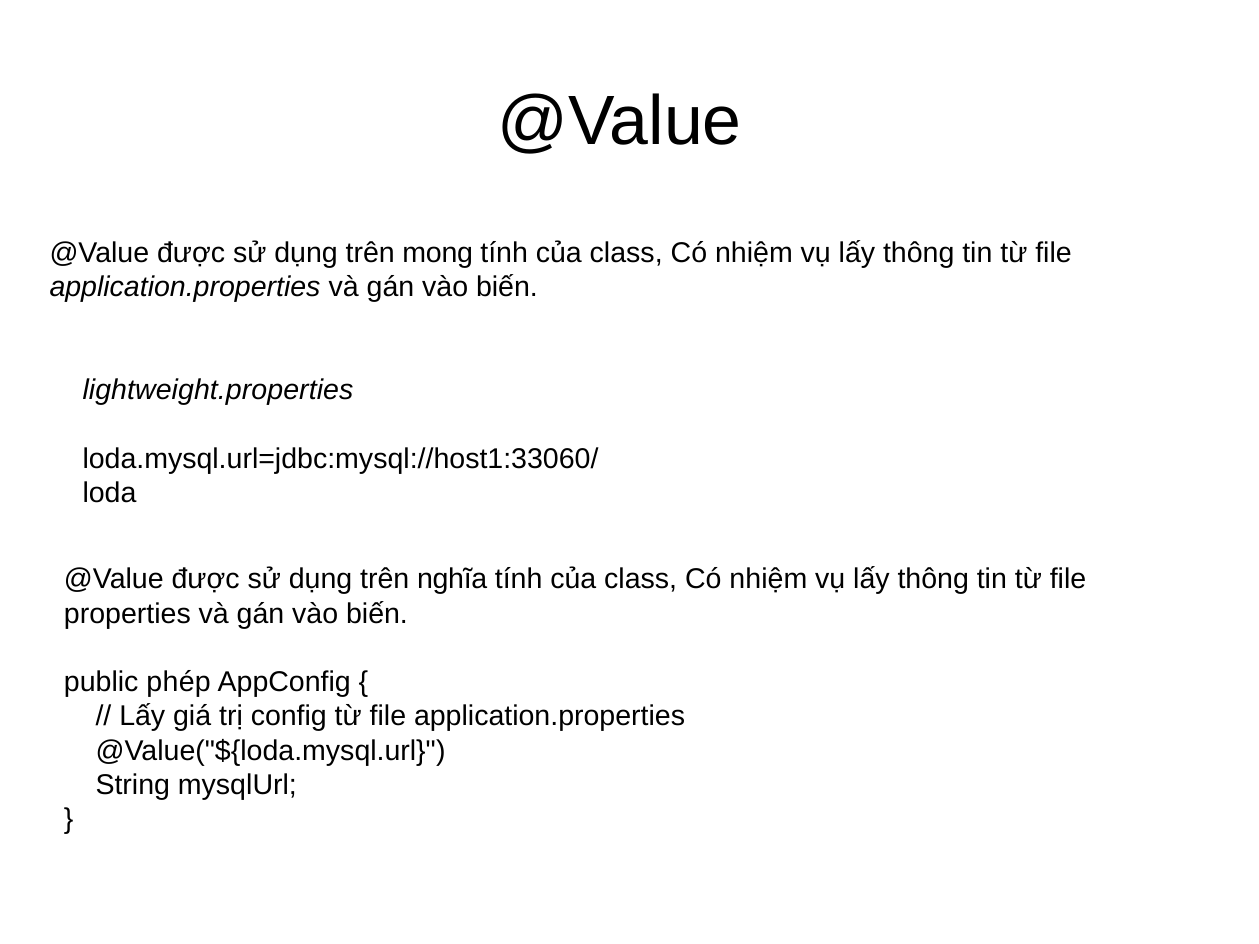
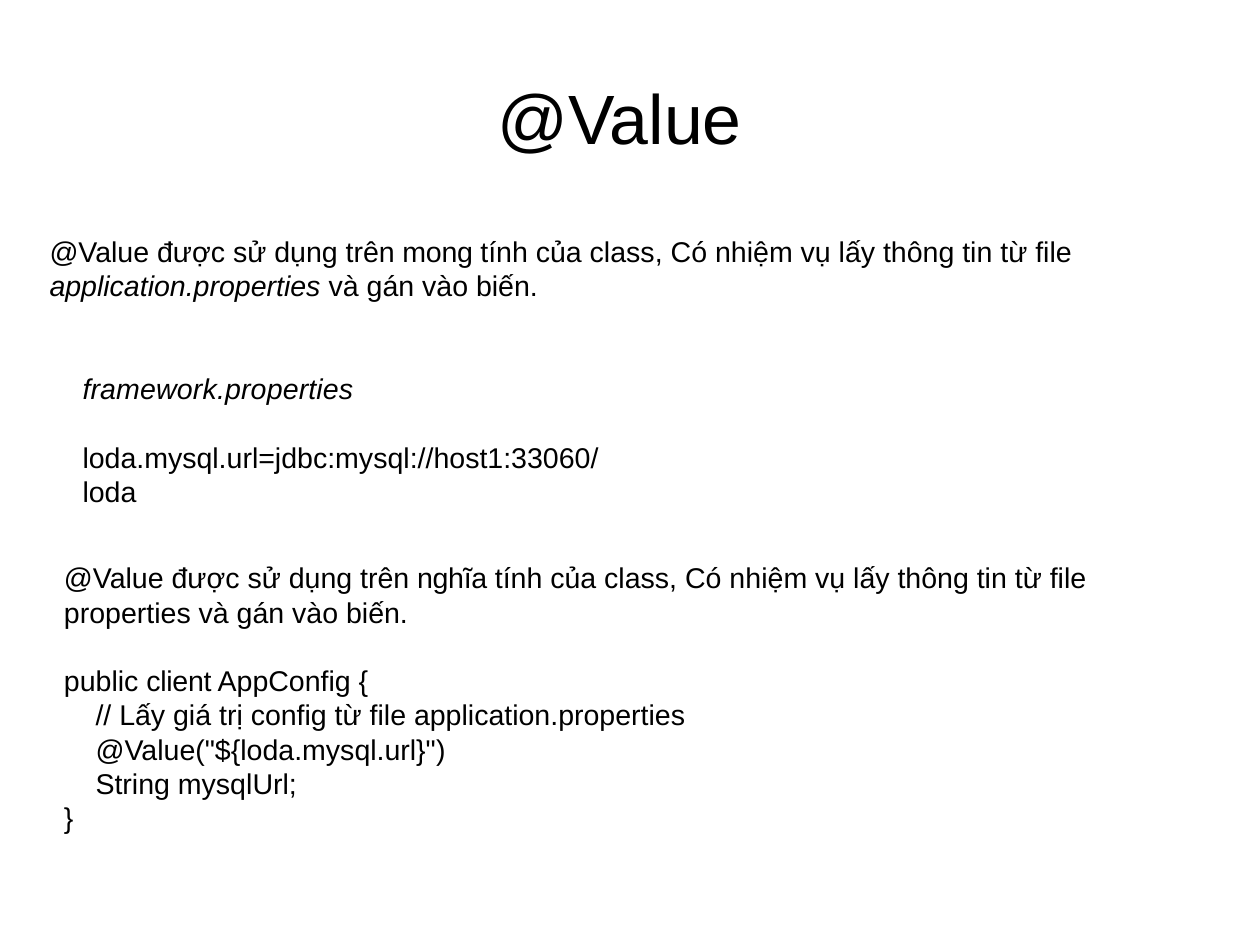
lightweight.properties: lightweight.properties -> framework.properties
phép: phép -> client
